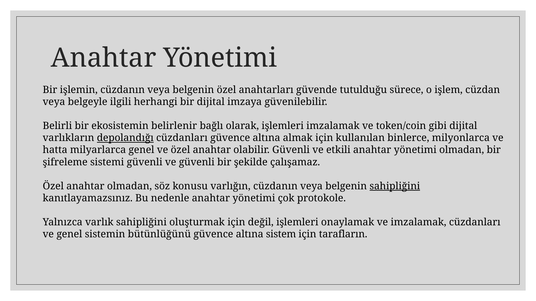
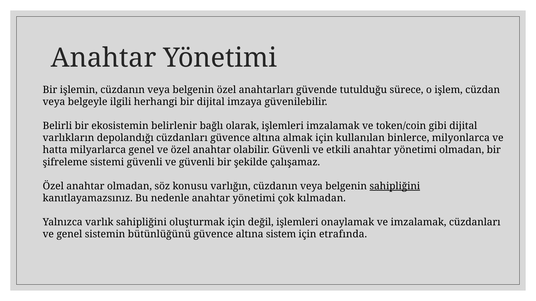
depolandığı underline: present -> none
protokole: protokole -> kılmadan
tarafların: tarafların -> etrafında
